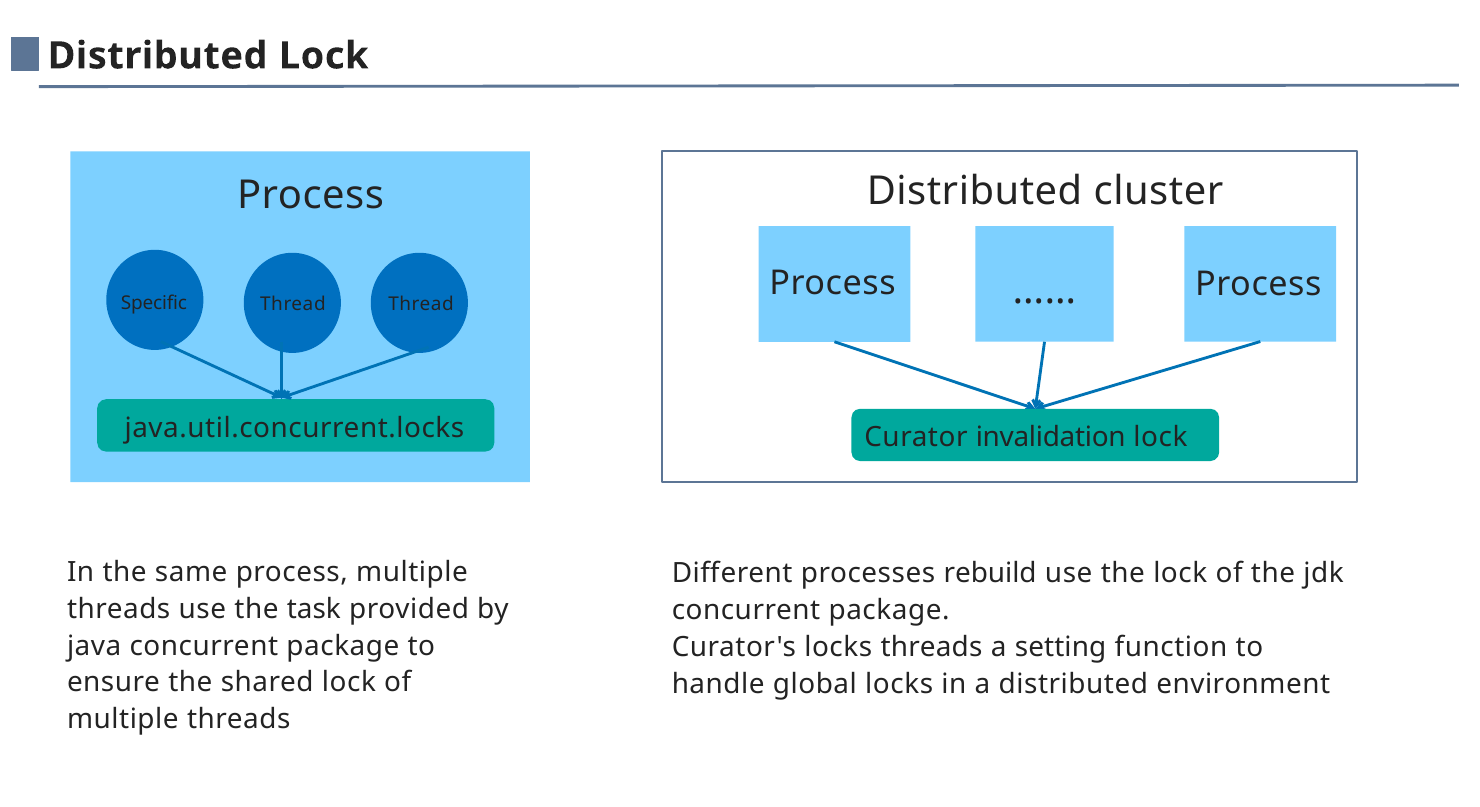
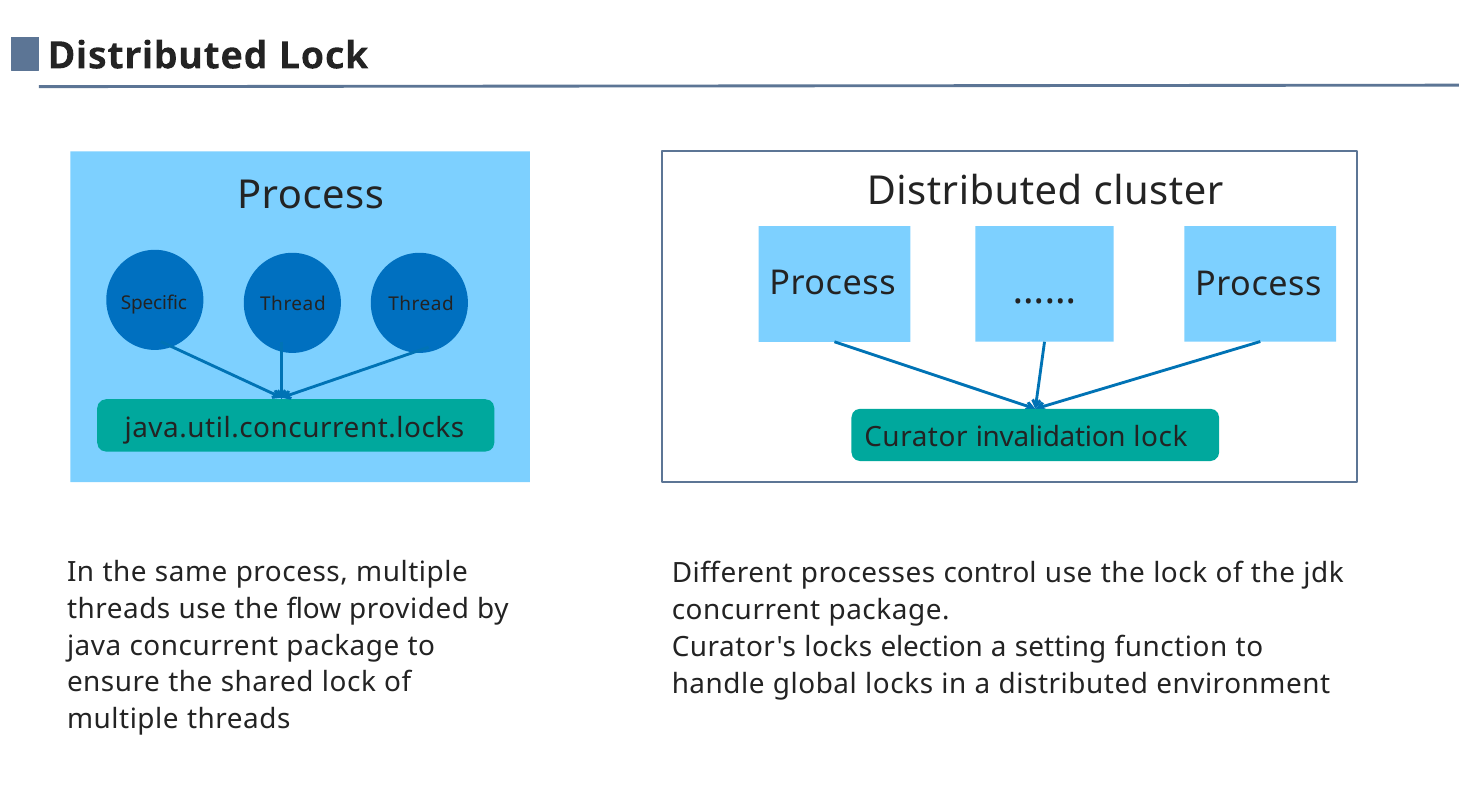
rebuild: rebuild -> control
task: task -> flow
locks threads: threads -> election
